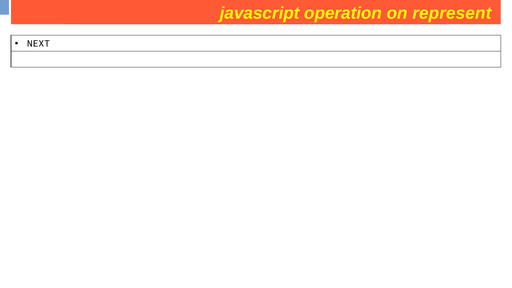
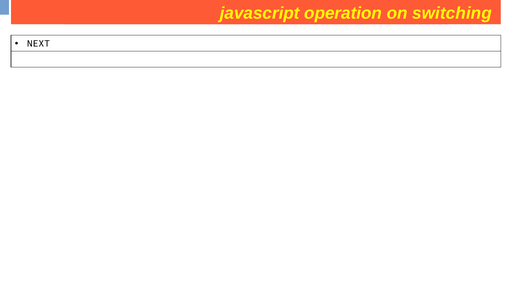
represent: represent -> switching
